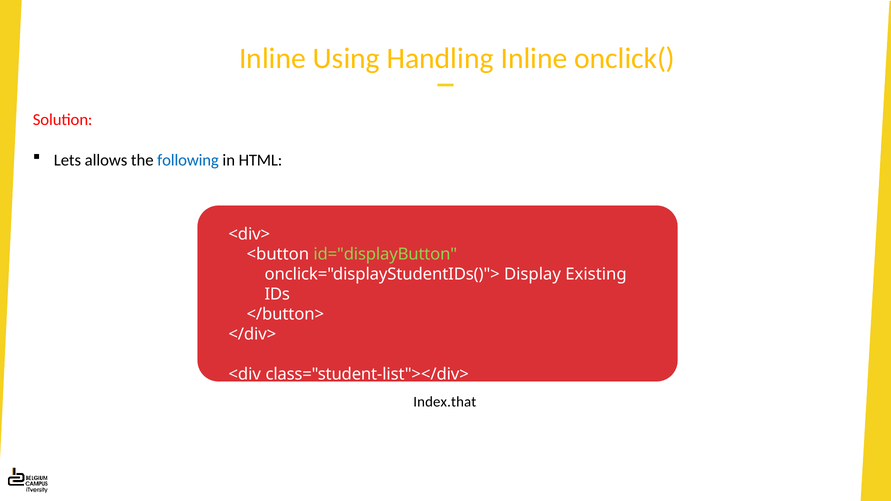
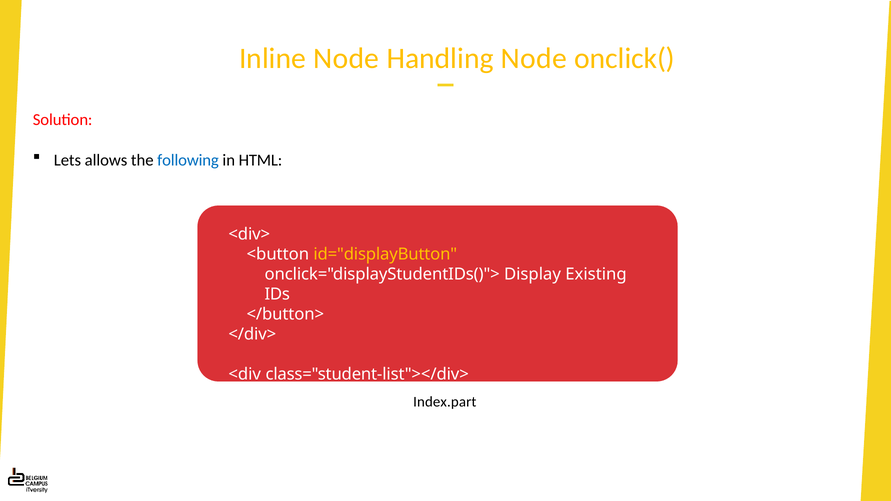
Inline Using: Using -> Node
Handling Inline: Inline -> Node
id="displayButton colour: light green -> yellow
Index.that: Index.that -> Index.part
